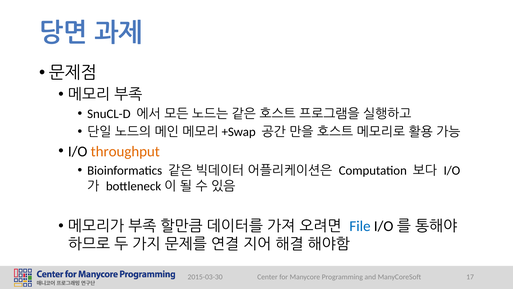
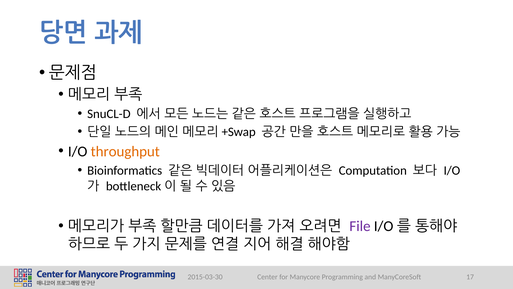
File colour: blue -> purple
